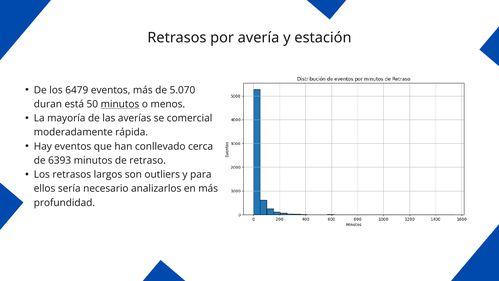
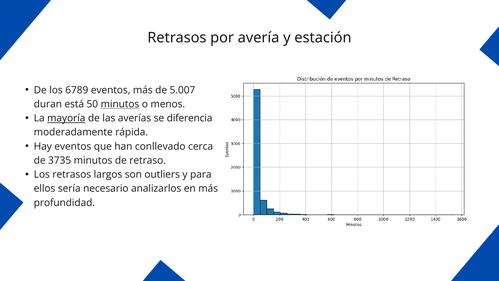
6479: 6479 -> 6789
5.070: 5.070 -> 5.007
mayoría underline: none -> present
comercial: comercial -> diferencia
6393: 6393 -> 3735
